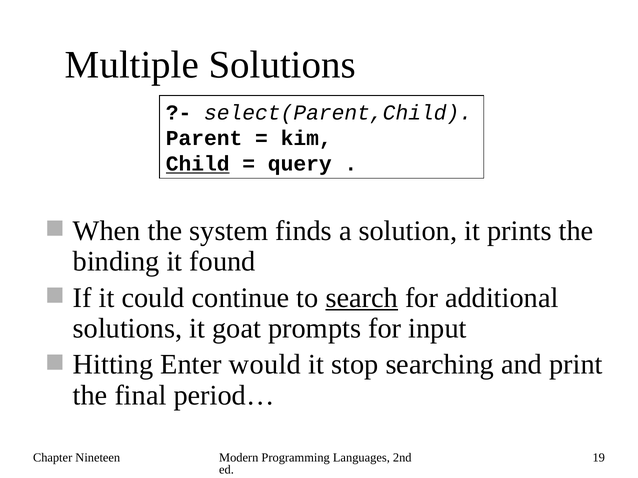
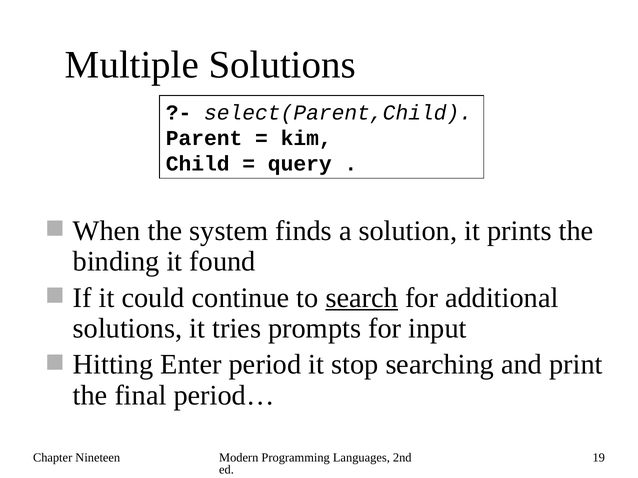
Child underline: present -> none
goat: goat -> tries
would: would -> period
